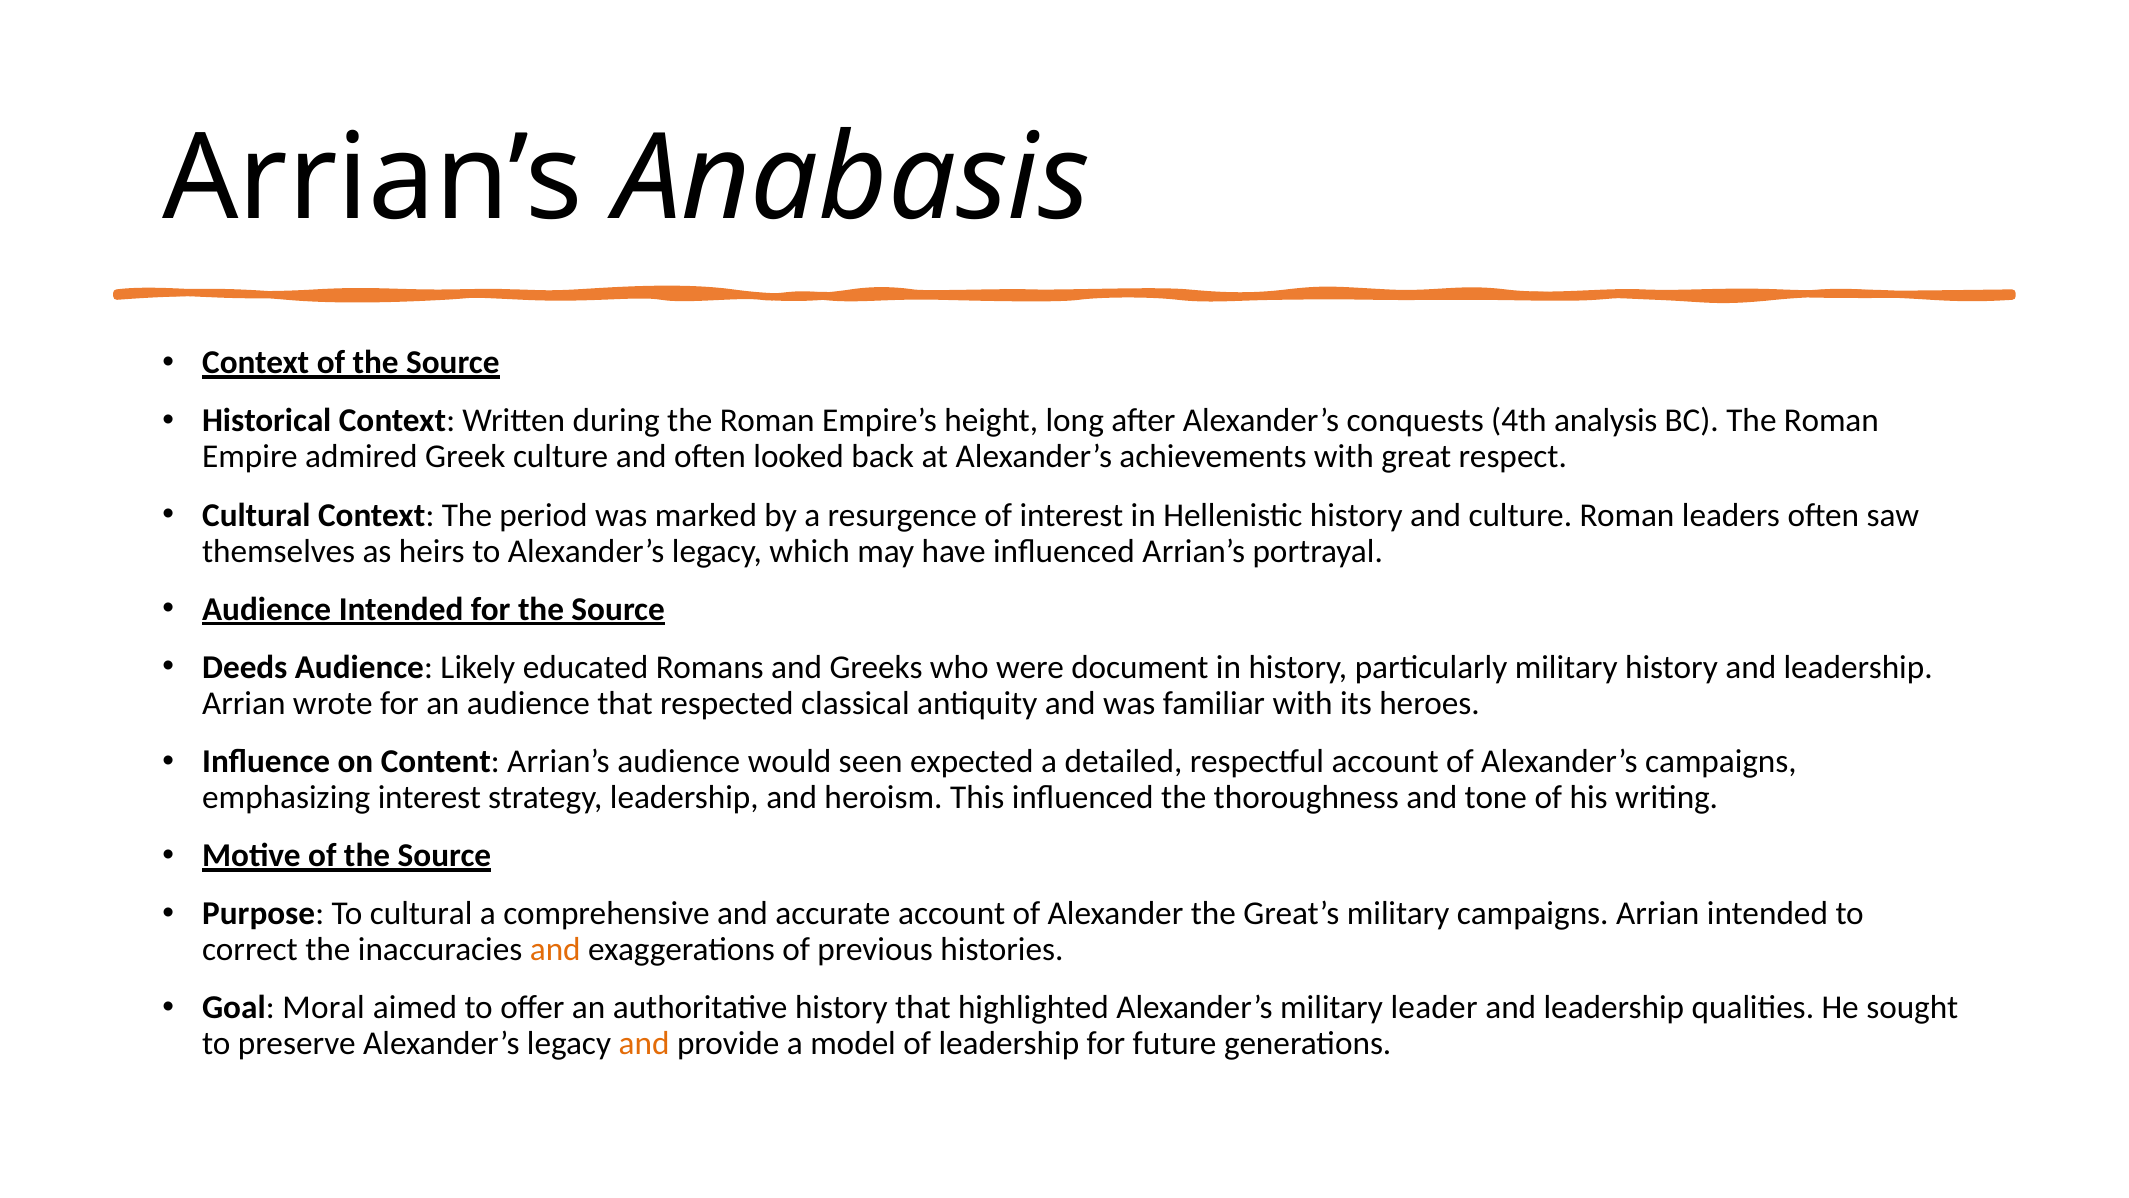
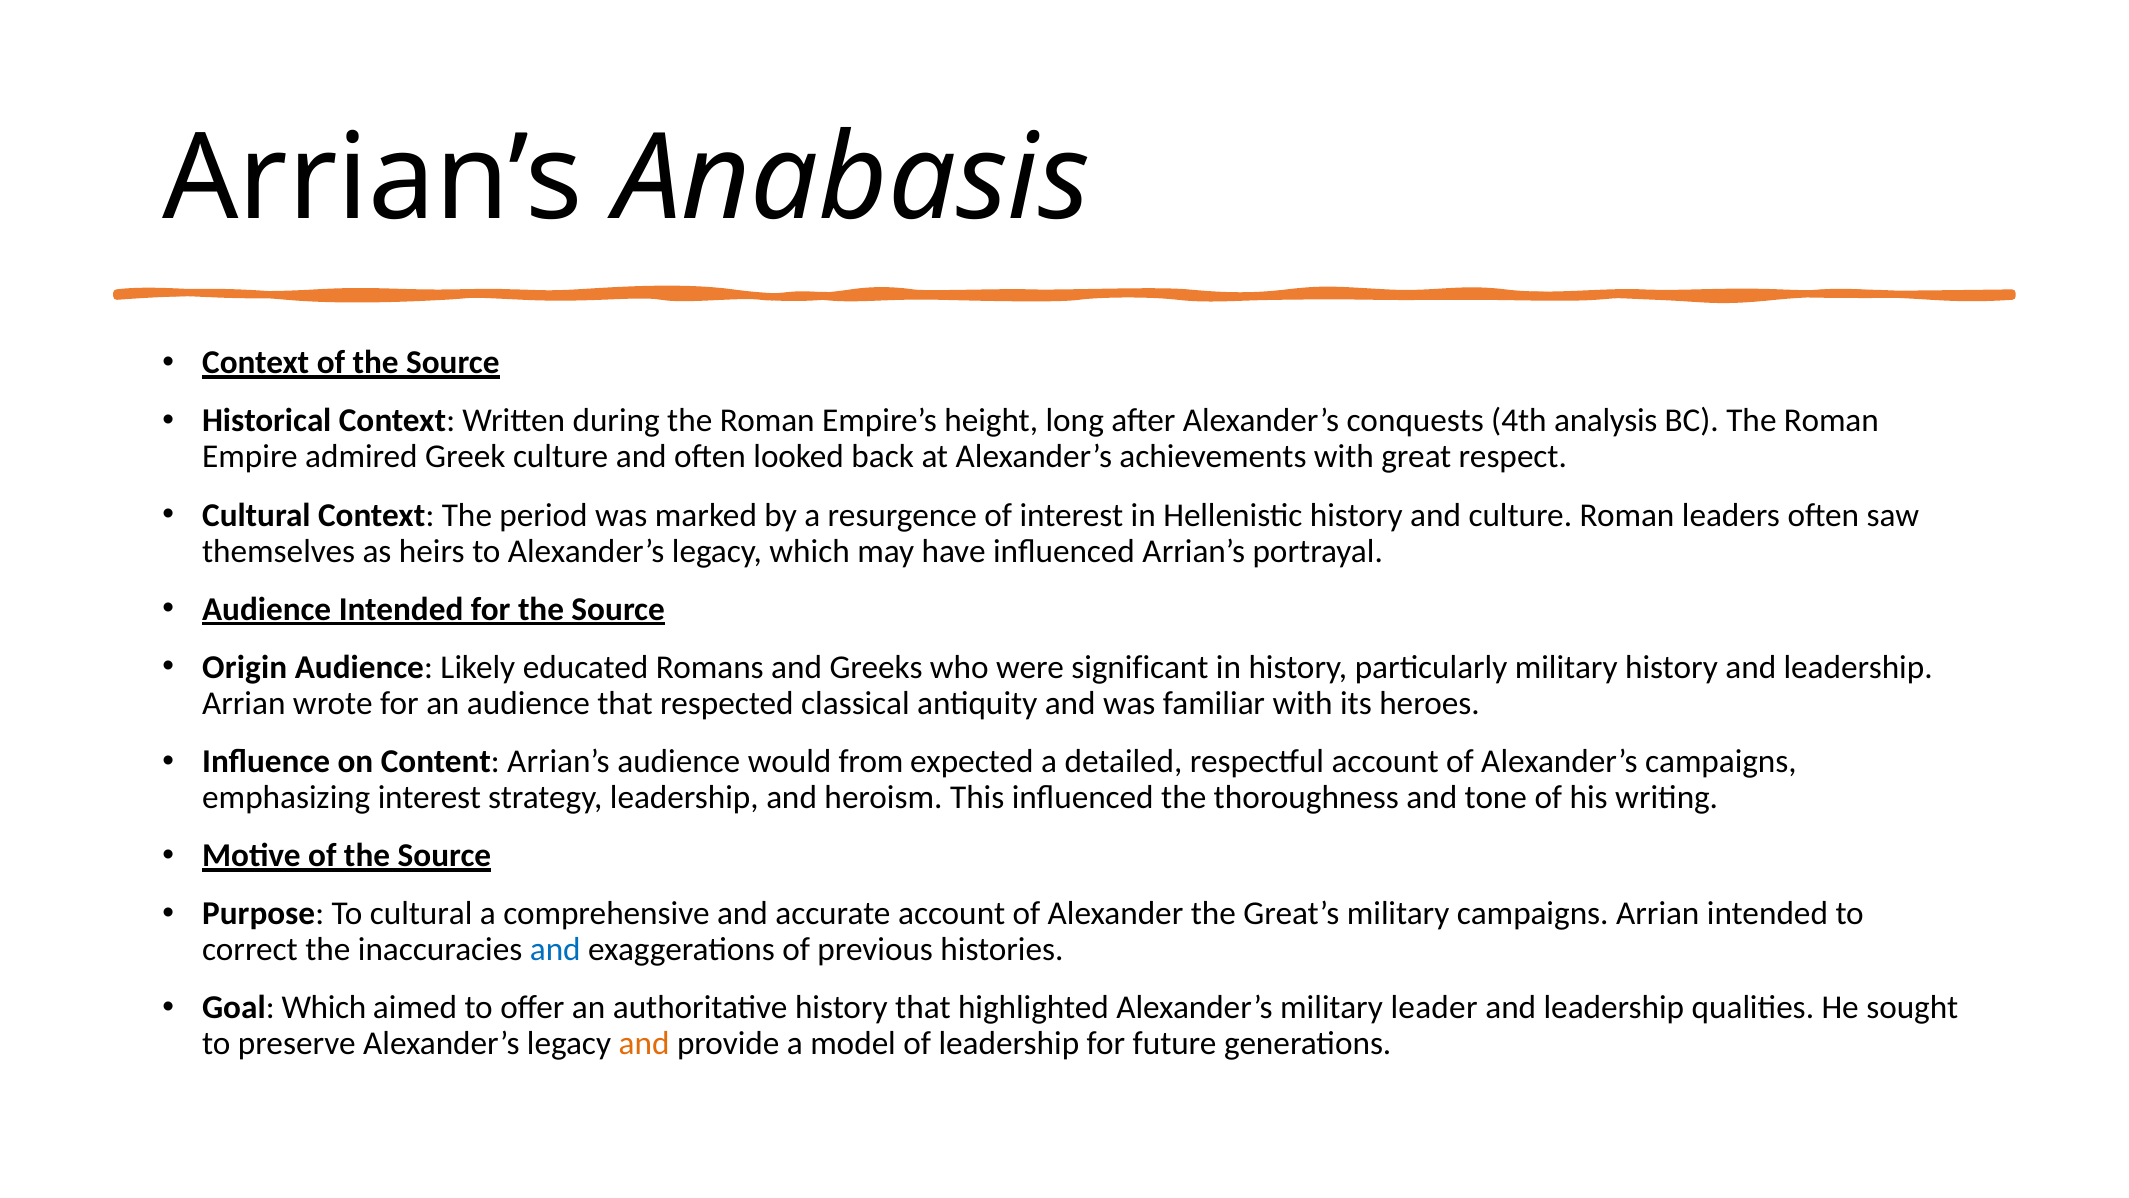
Deeds: Deeds -> Origin
document: document -> significant
seen: seen -> from
and at (555, 949) colour: orange -> blue
Goal Moral: Moral -> Which
